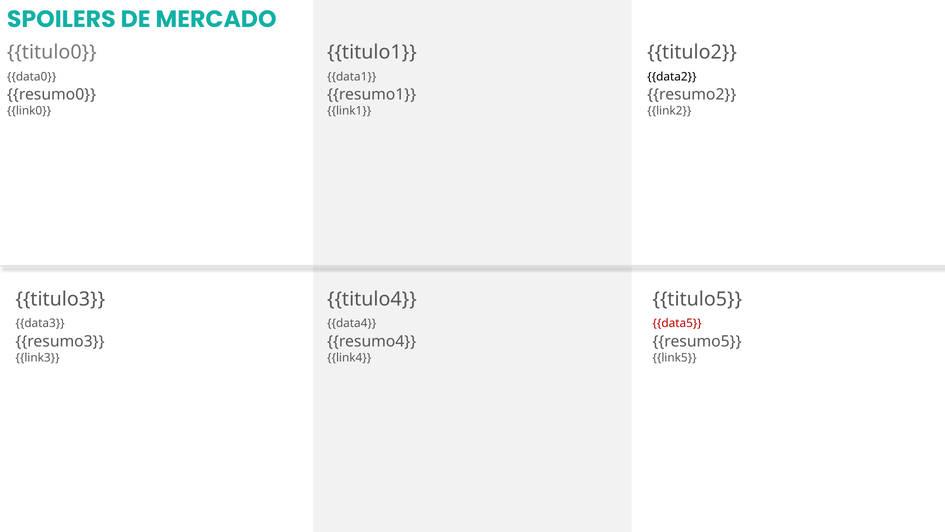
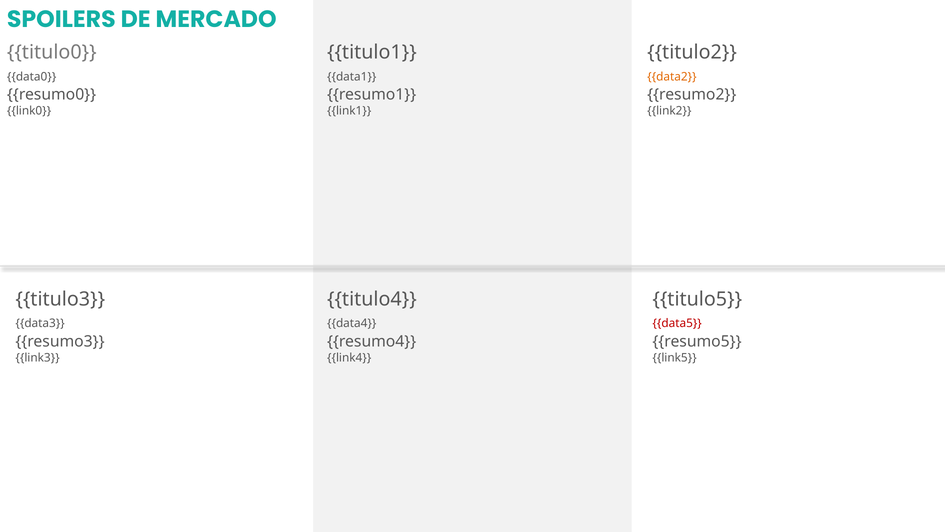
data2 colour: black -> orange
